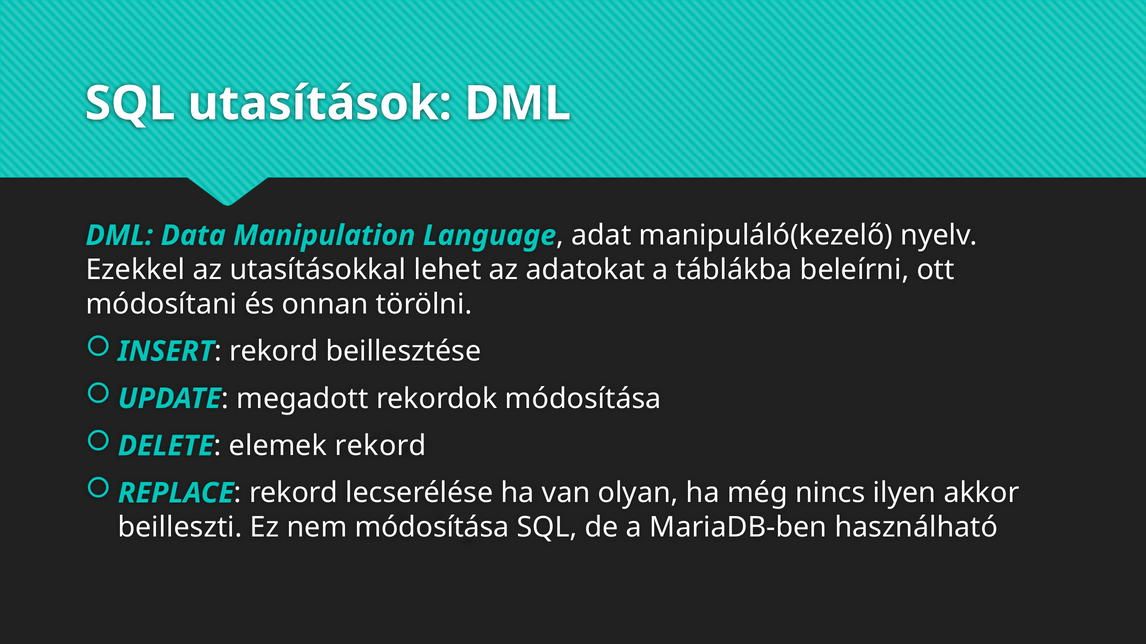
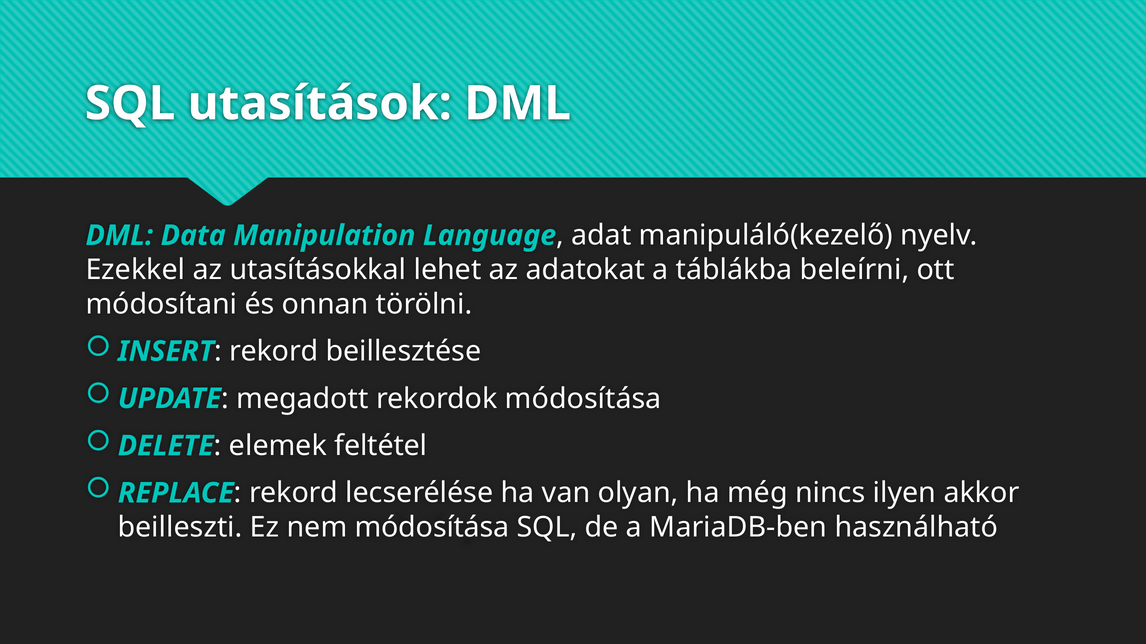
elemek rekord: rekord -> feltétel
